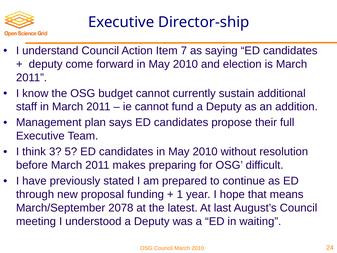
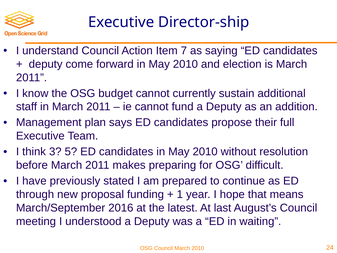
2078: 2078 -> 2016
